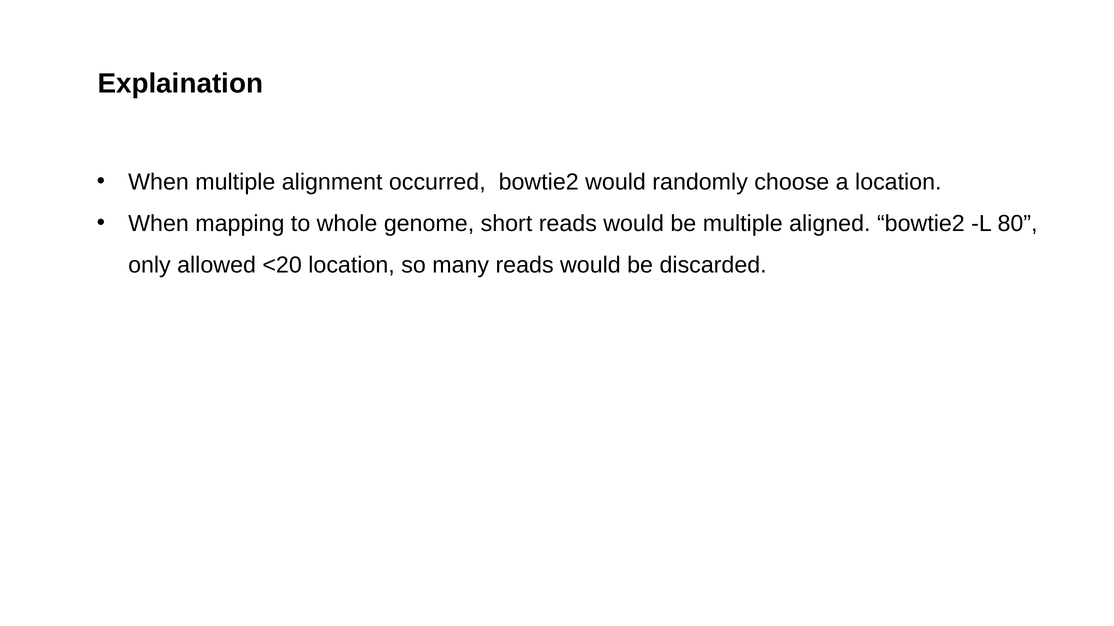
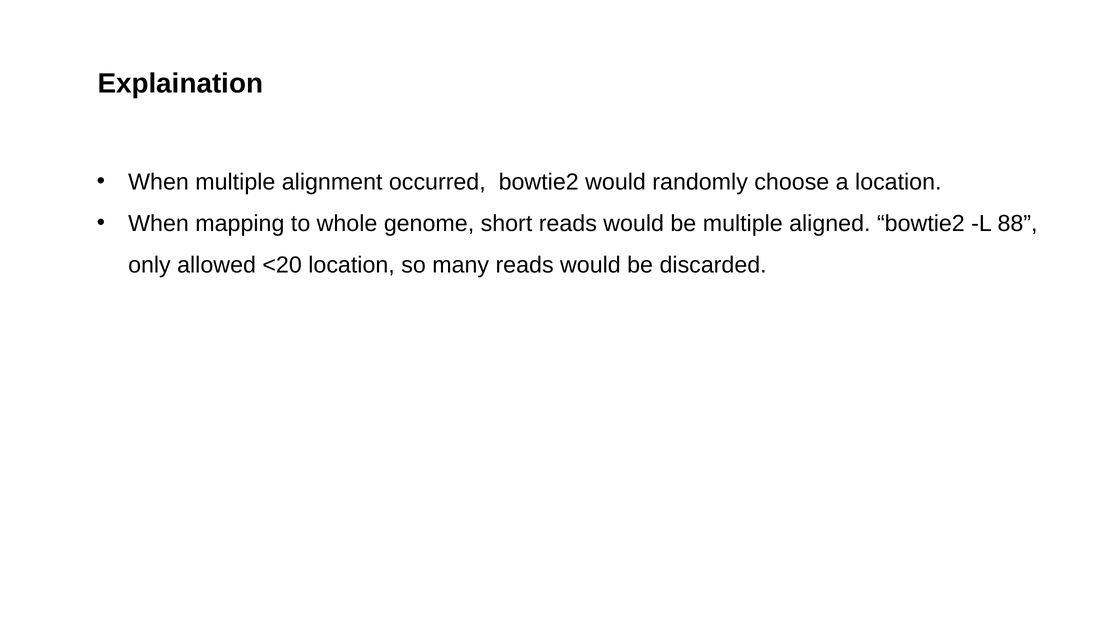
80: 80 -> 88
